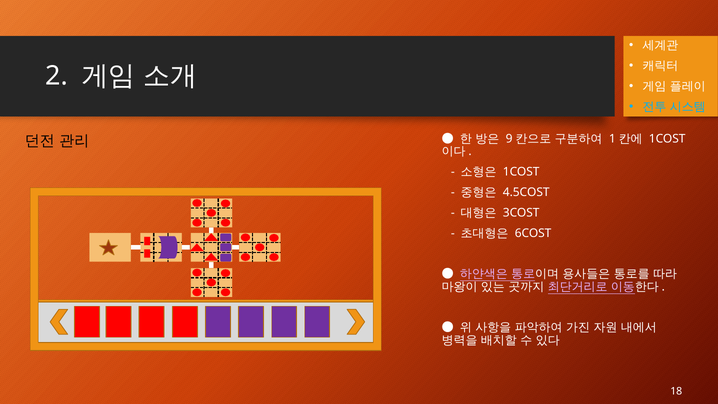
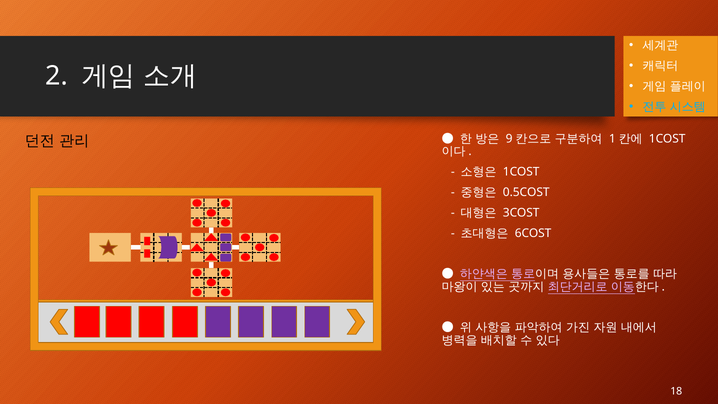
4.5COST: 4.5COST -> 0.5COST
